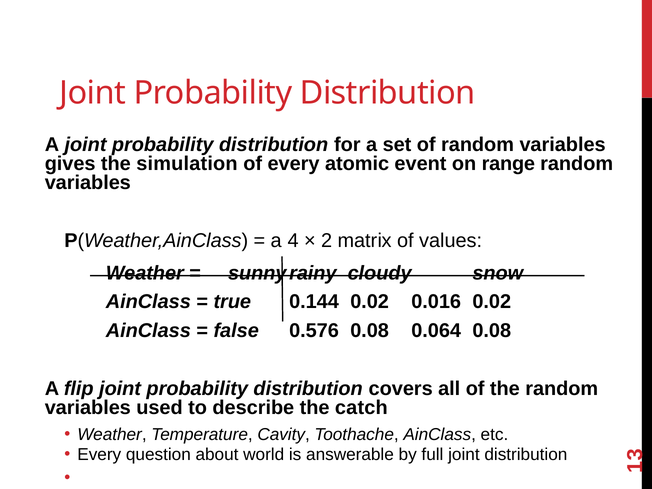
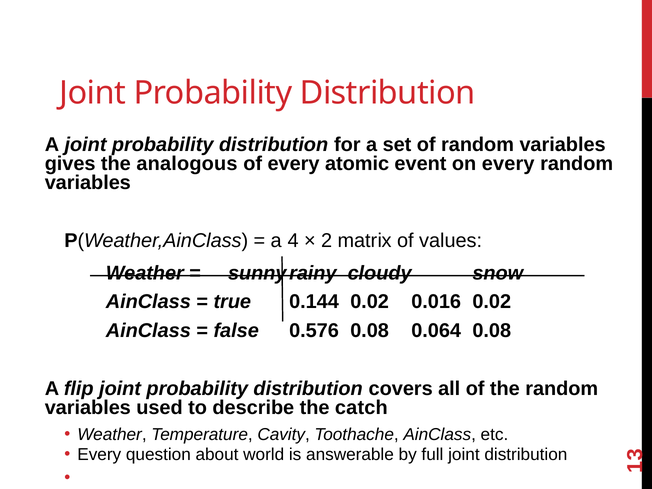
simulation: simulation -> analogous
on range: range -> every
